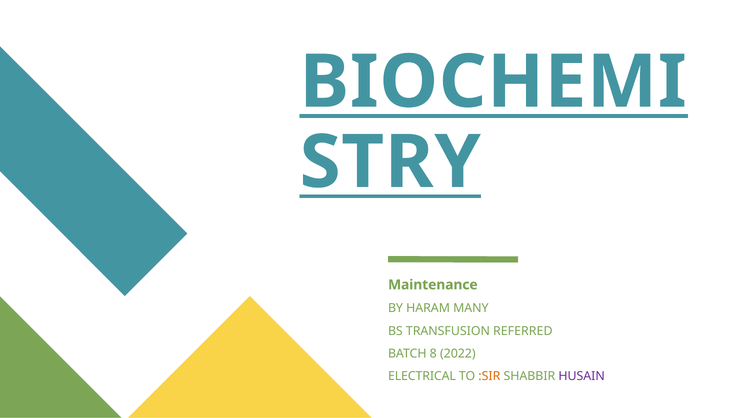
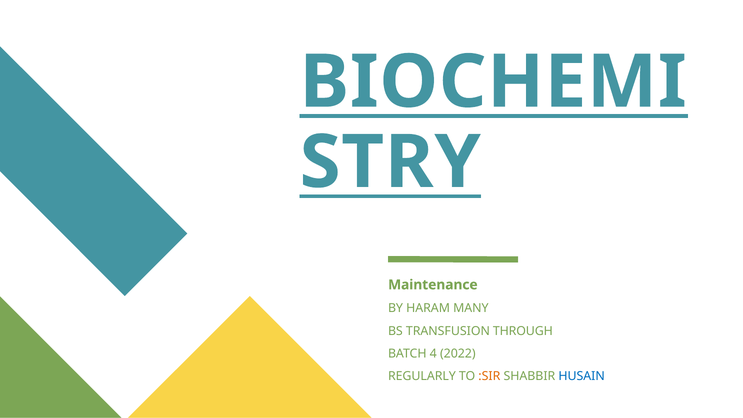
REFERRED: REFERRED -> THROUGH
8: 8 -> 4
ELECTRICAL: ELECTRICAL -> REGULARLY
HUSAIN colour: purple -> blue
